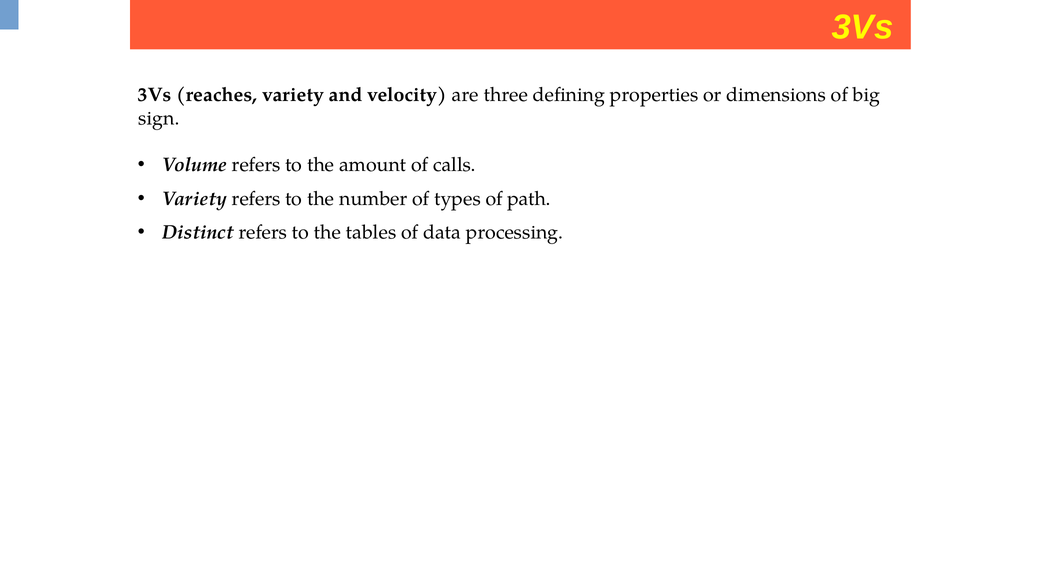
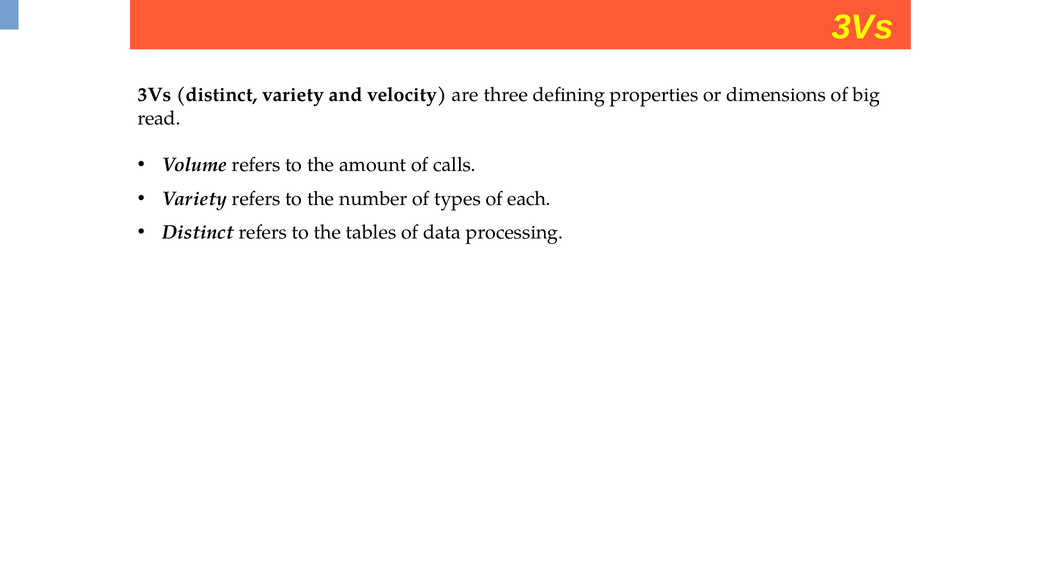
3Vs reaches: reaches -> distinct
sign: sign -> read
path: path -> each
